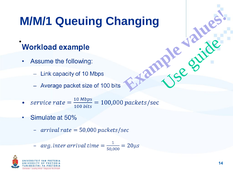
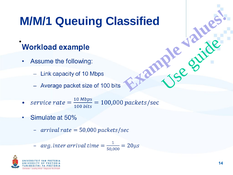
Changing: Changing -> Classified
